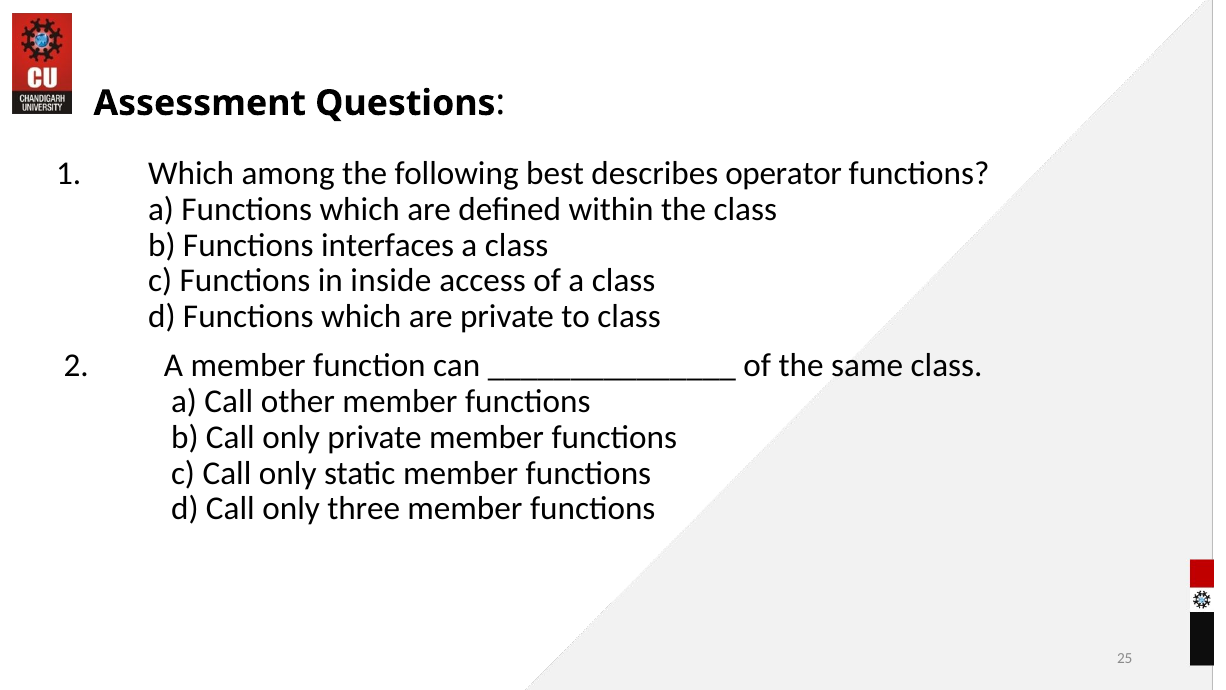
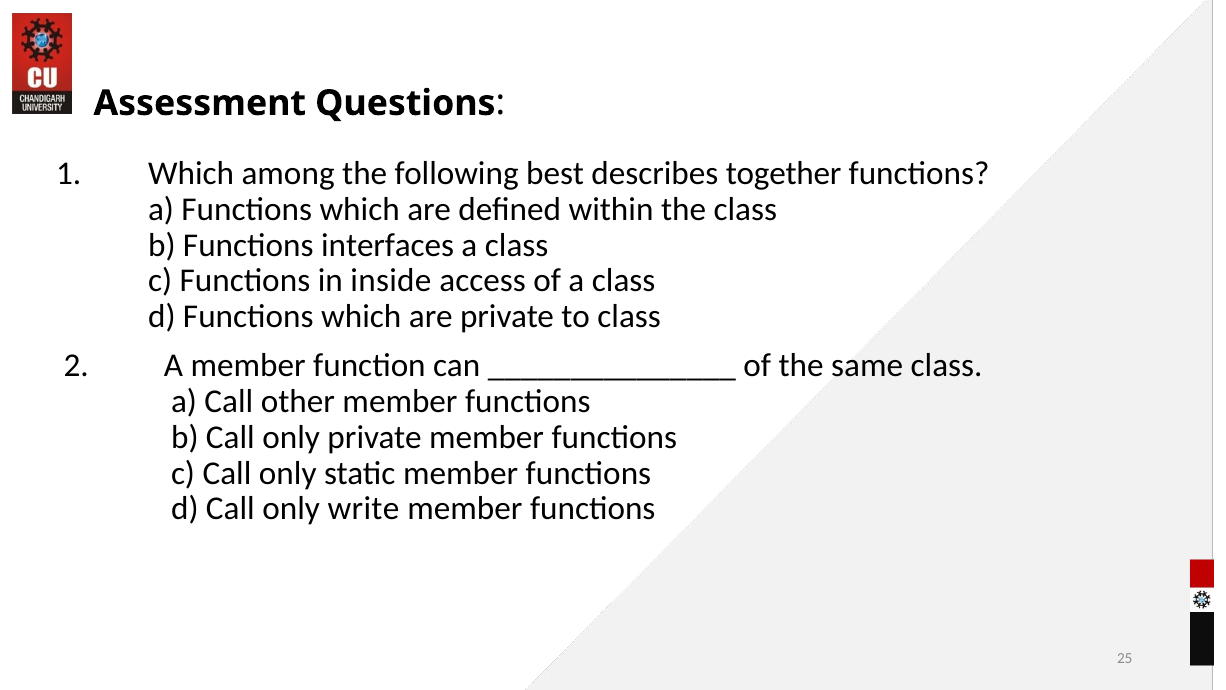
operator: operator -> together
three: three -> write
